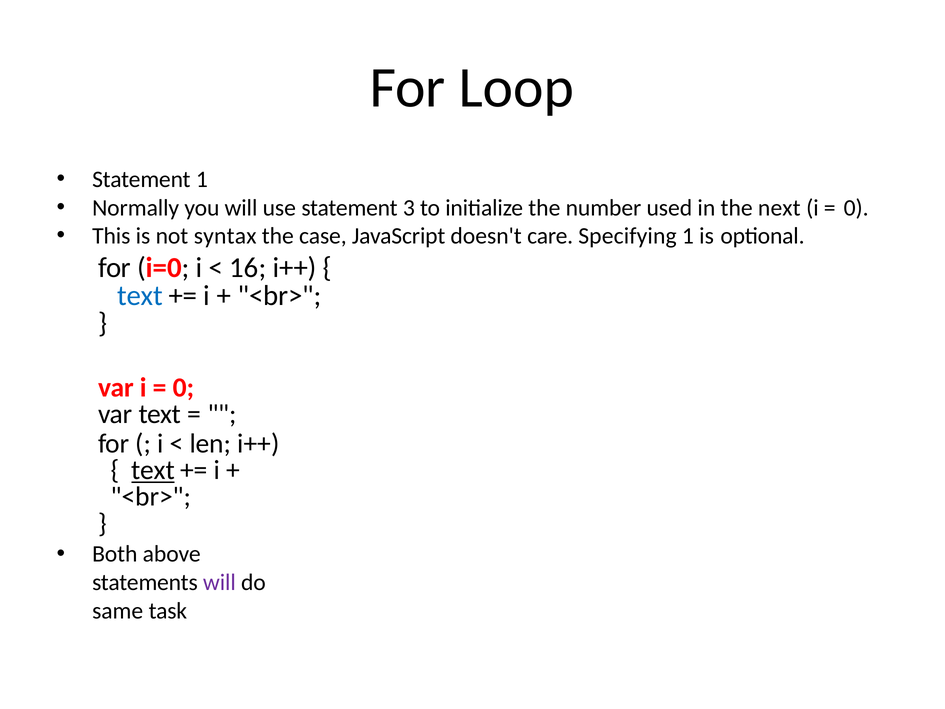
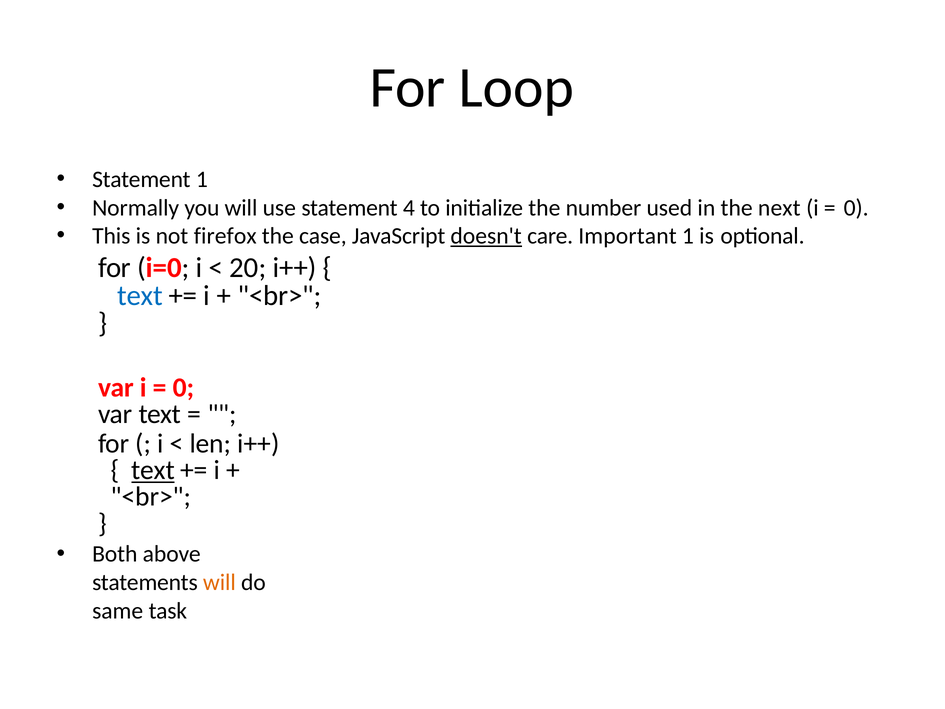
3: 3 -> 4
syntax: syntax -> firefox
doesn't underline: none -> present
Specifying: Specifying -> Important
16: 16 -> 20
will at (219, 582) colour: purple -> orange
